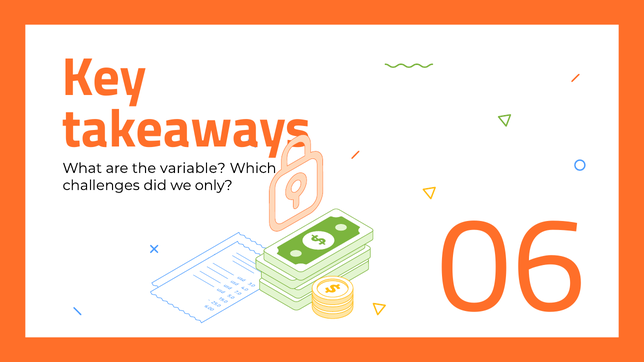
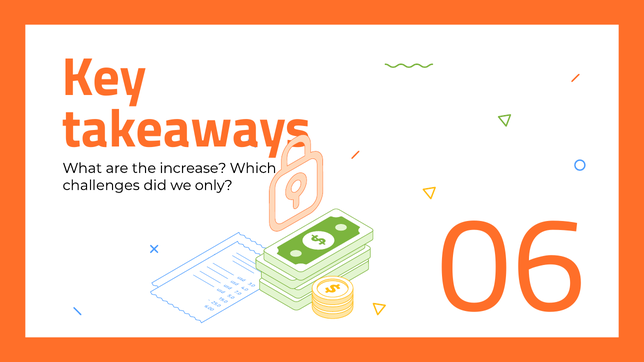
variable: variable -> increase
